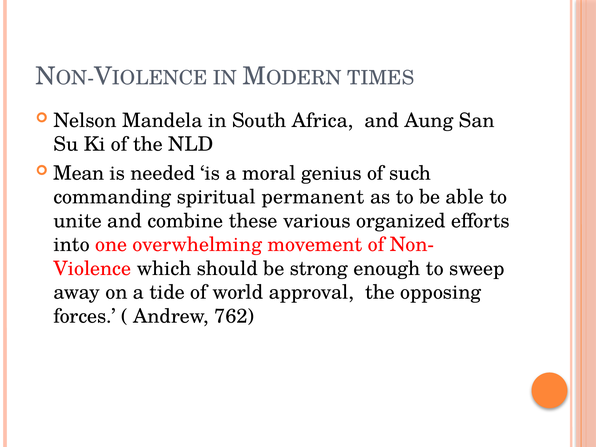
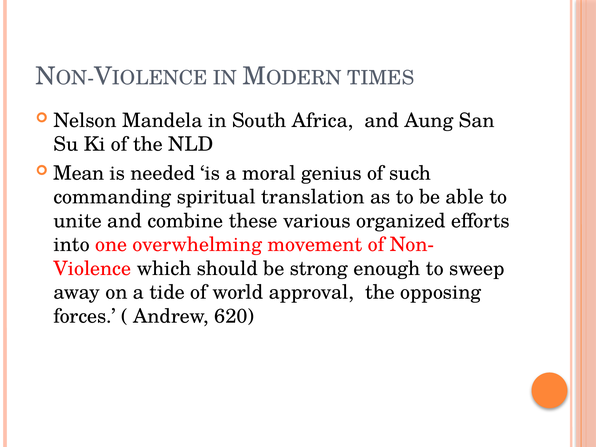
permanent: permanent -> translation
762: 762 -> 620
